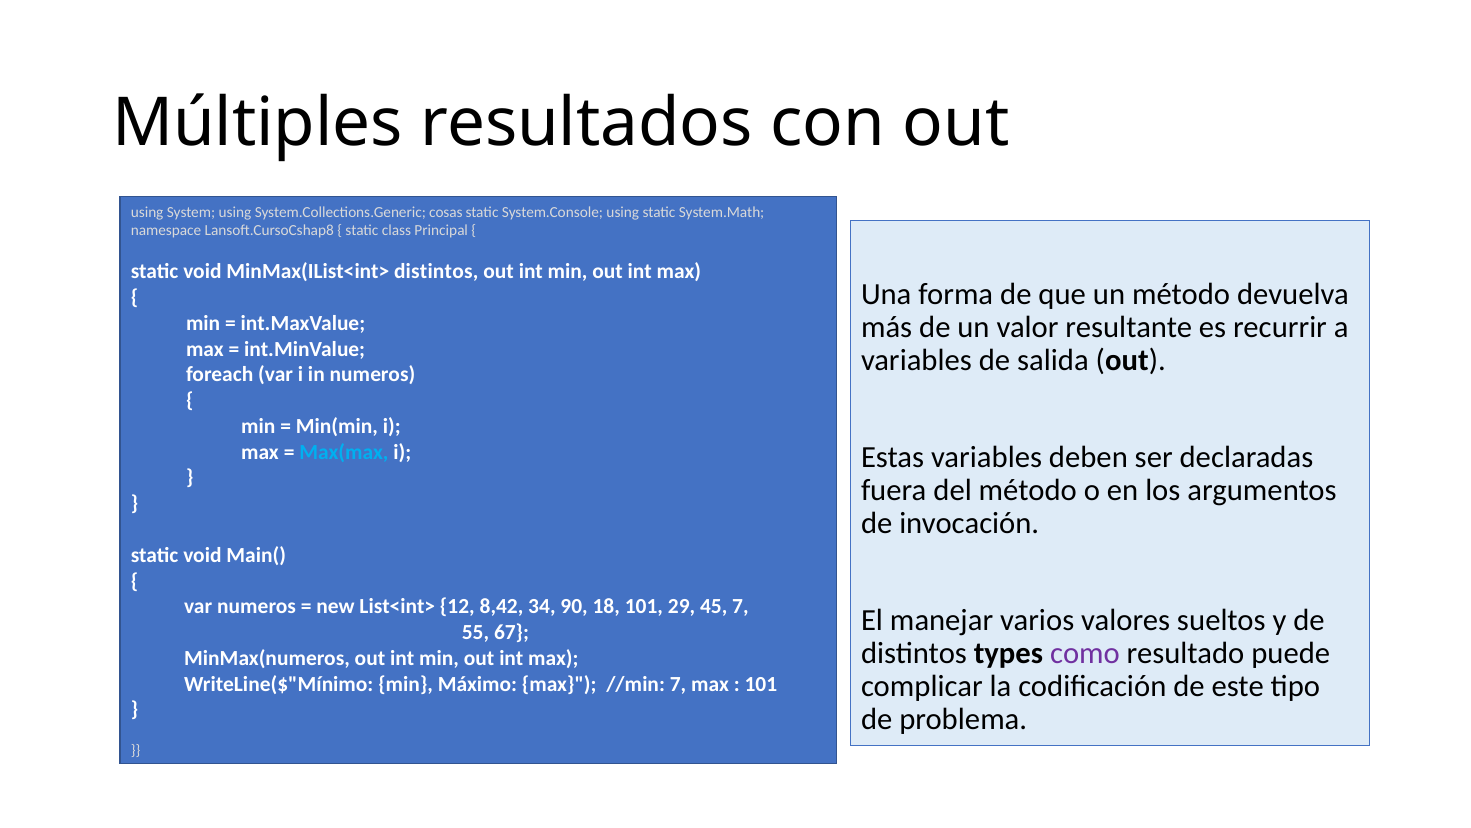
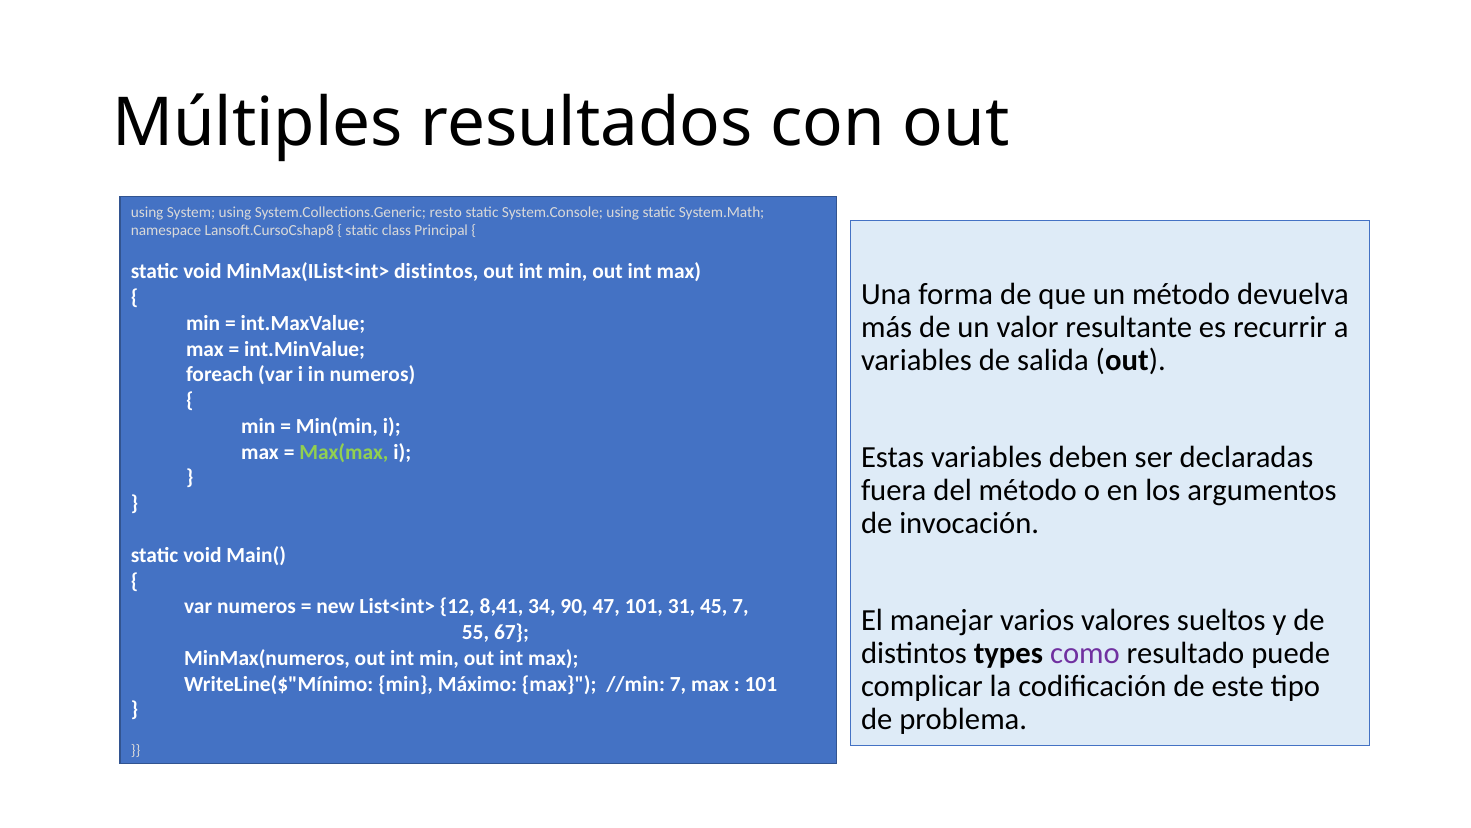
cosas: cosas -> resto
Max(max colour: light blue -> light green
8,42: 8,42 -> 8,41
18: 18 -> 47
29: 29 -> 31
